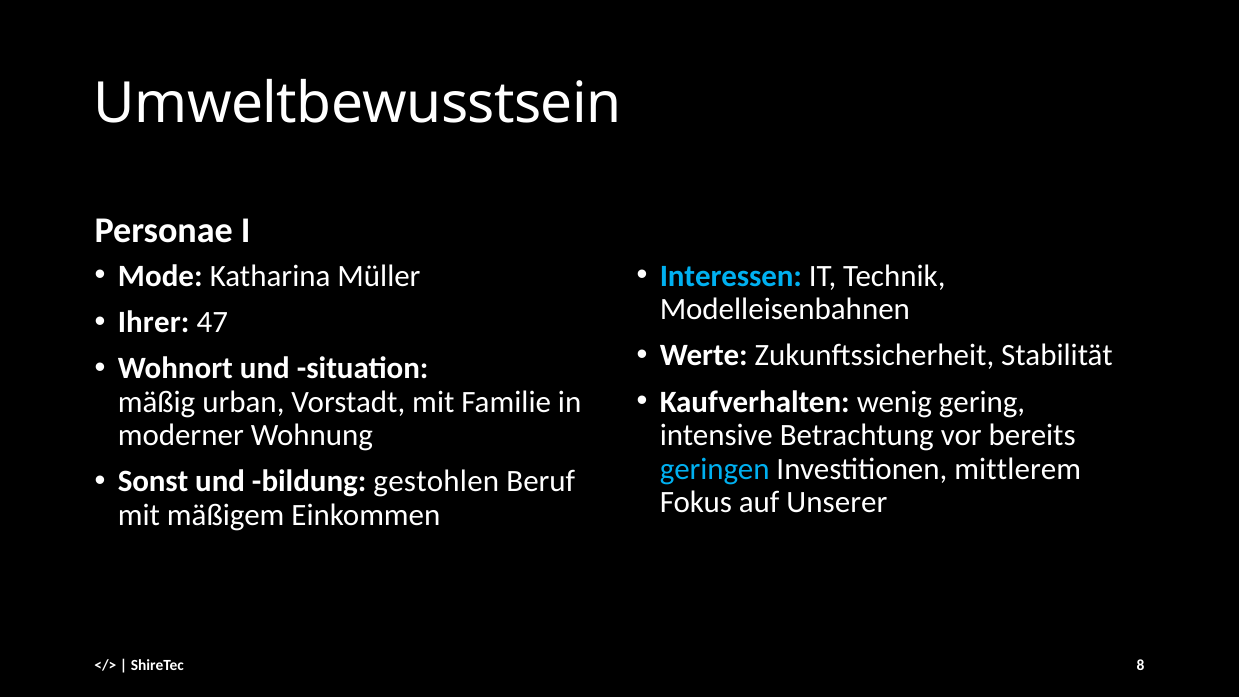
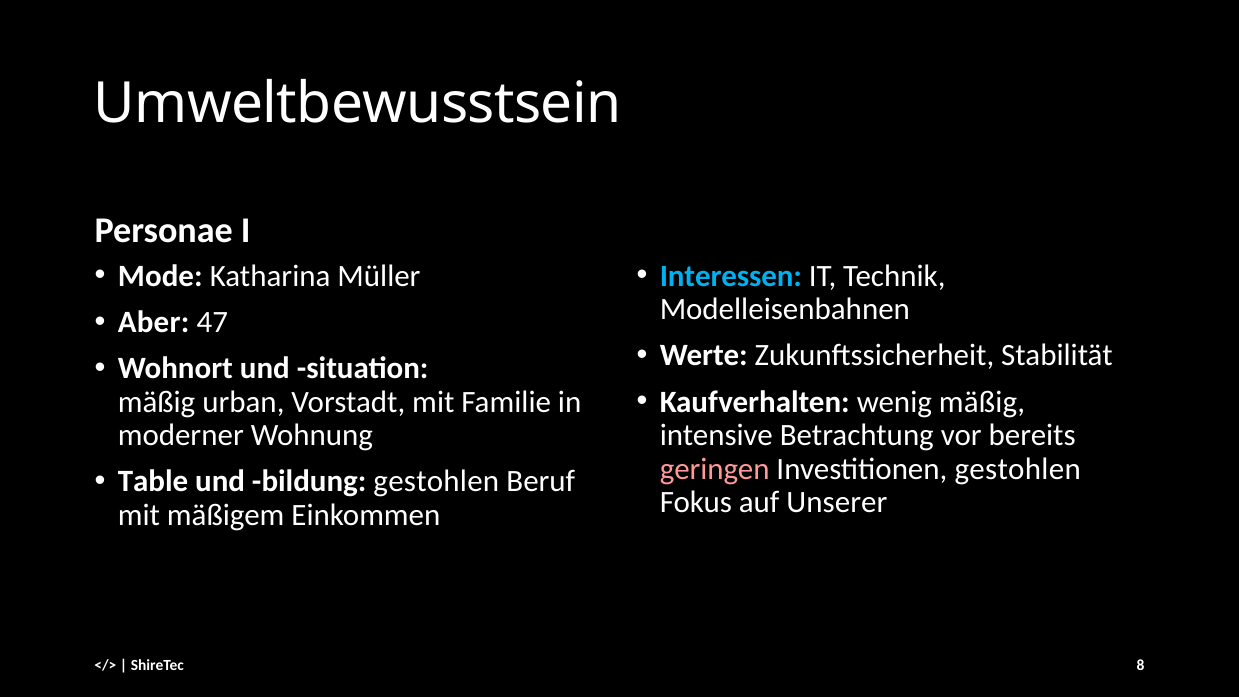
Ihrer: Ihrer -> Aber
wenig gering: gering -> mäßig
geringen colour: light blue -> pink
Investitionen mittlerem: mittlerem -> gestohlen
Sonst: Sonst -> Table
